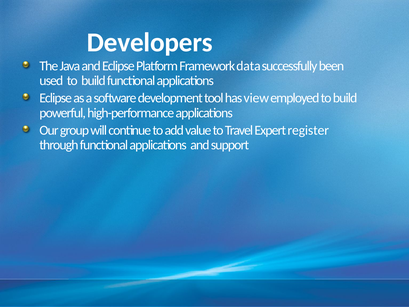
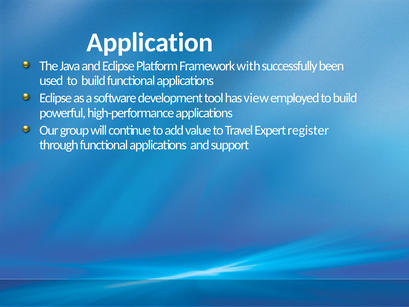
Developers: Developers -> Application
data: data -> with
